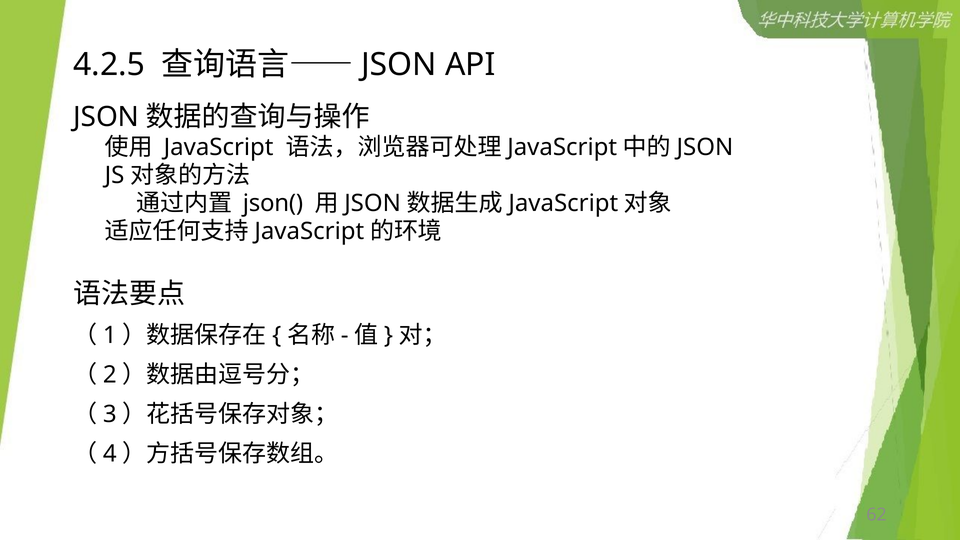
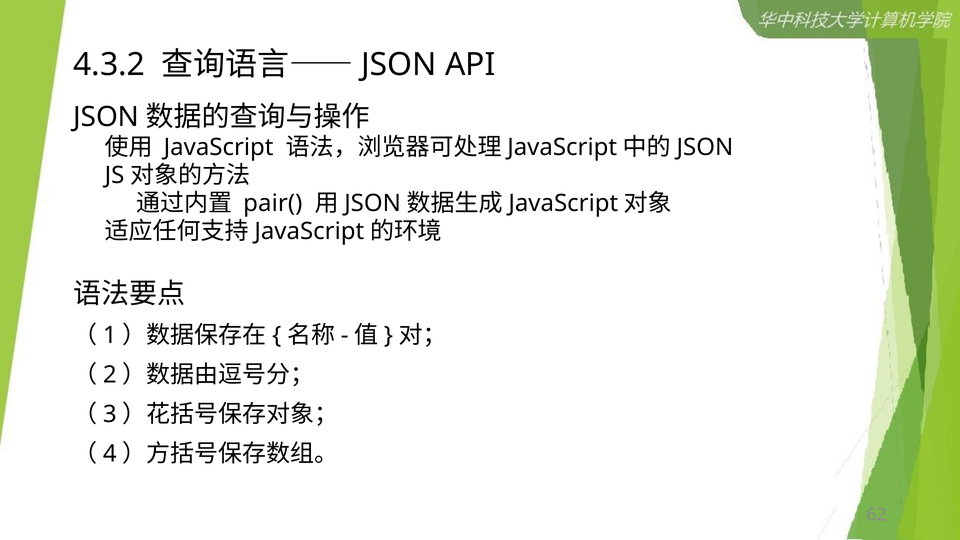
4.2.5: 4.2.5 -> 4.3.2
json(: json( -> pair(
